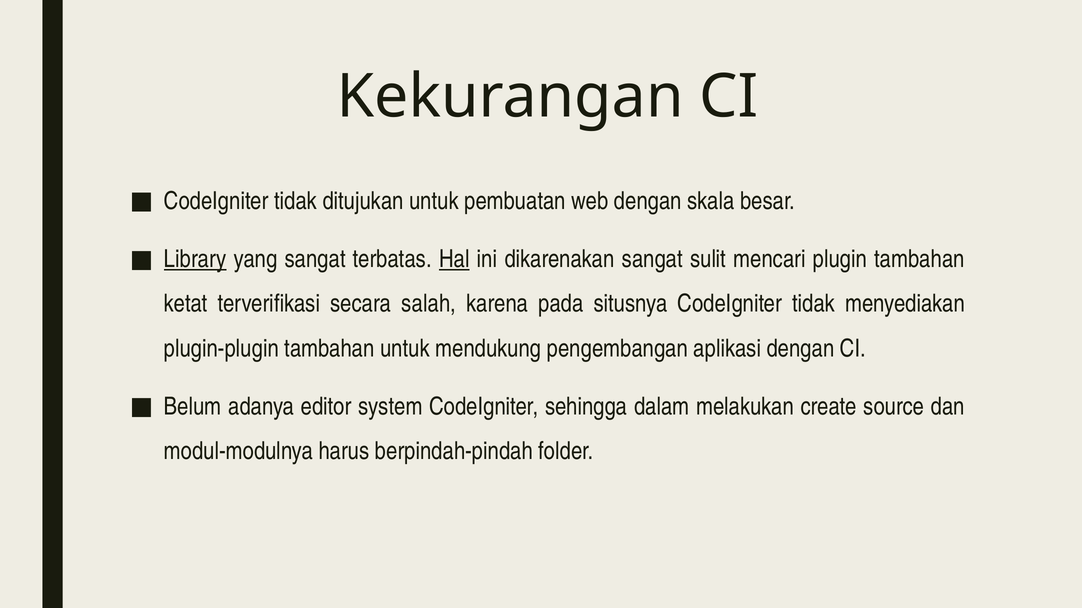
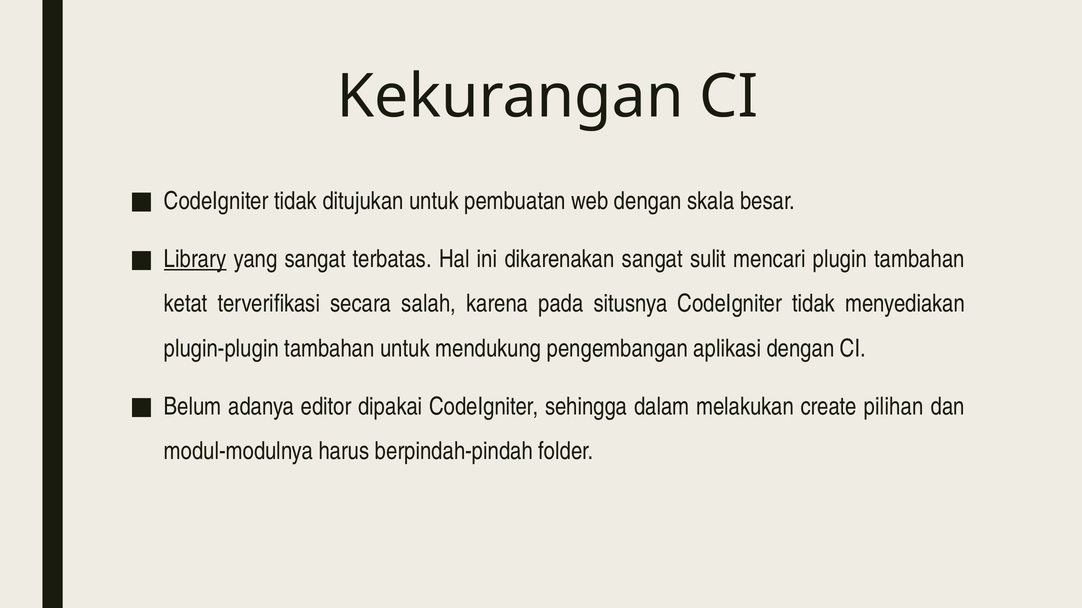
Hal underline: present -> none
system: system -> dipakai
source: source -> pilihan
